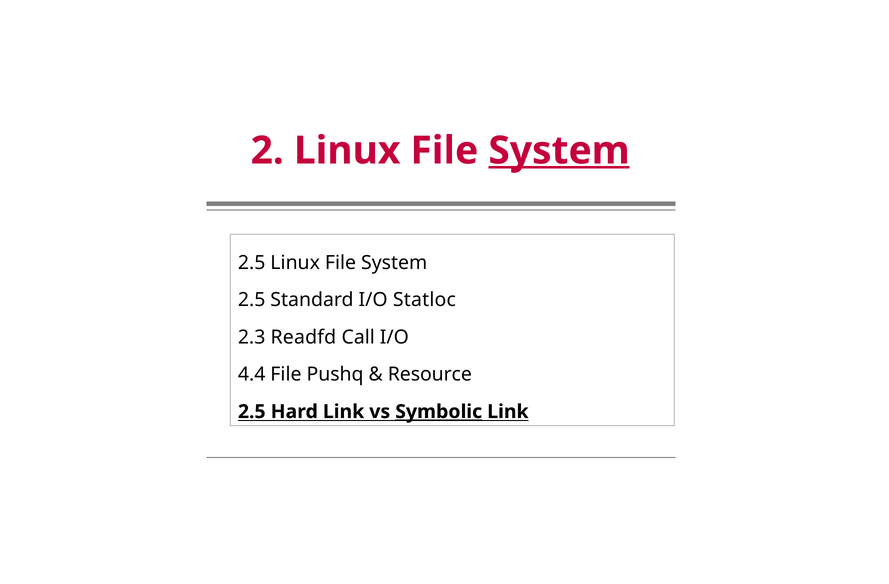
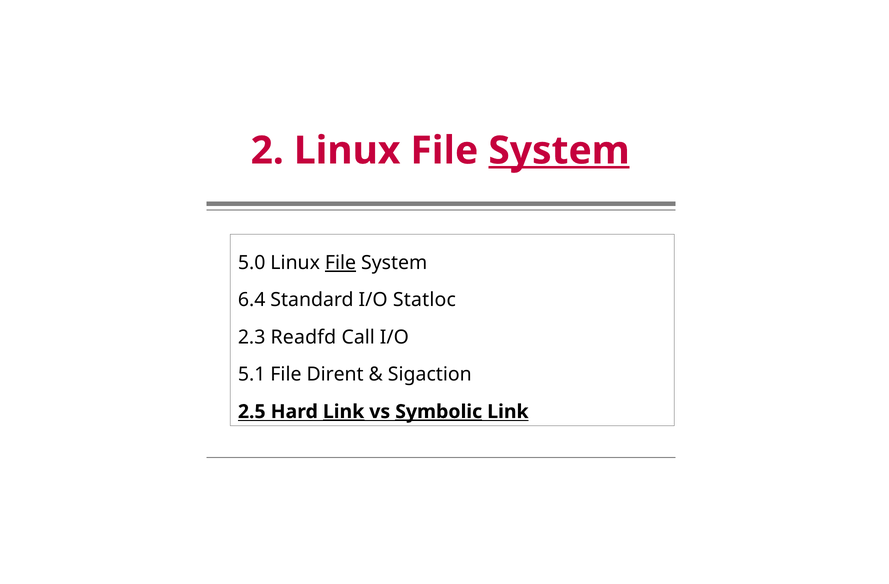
2.5 at (252, 263): 2.5 -> 5.0
File at (341, 263) underline: none -> present
2.5 at (252, 300): 2.5 -> 6.4
4.4: 4.4 -> 5.1
Pushq: Pushq -> Dirent
Resource: Resource -> Sigaction
Link at (344, 412) underline: none -> present
